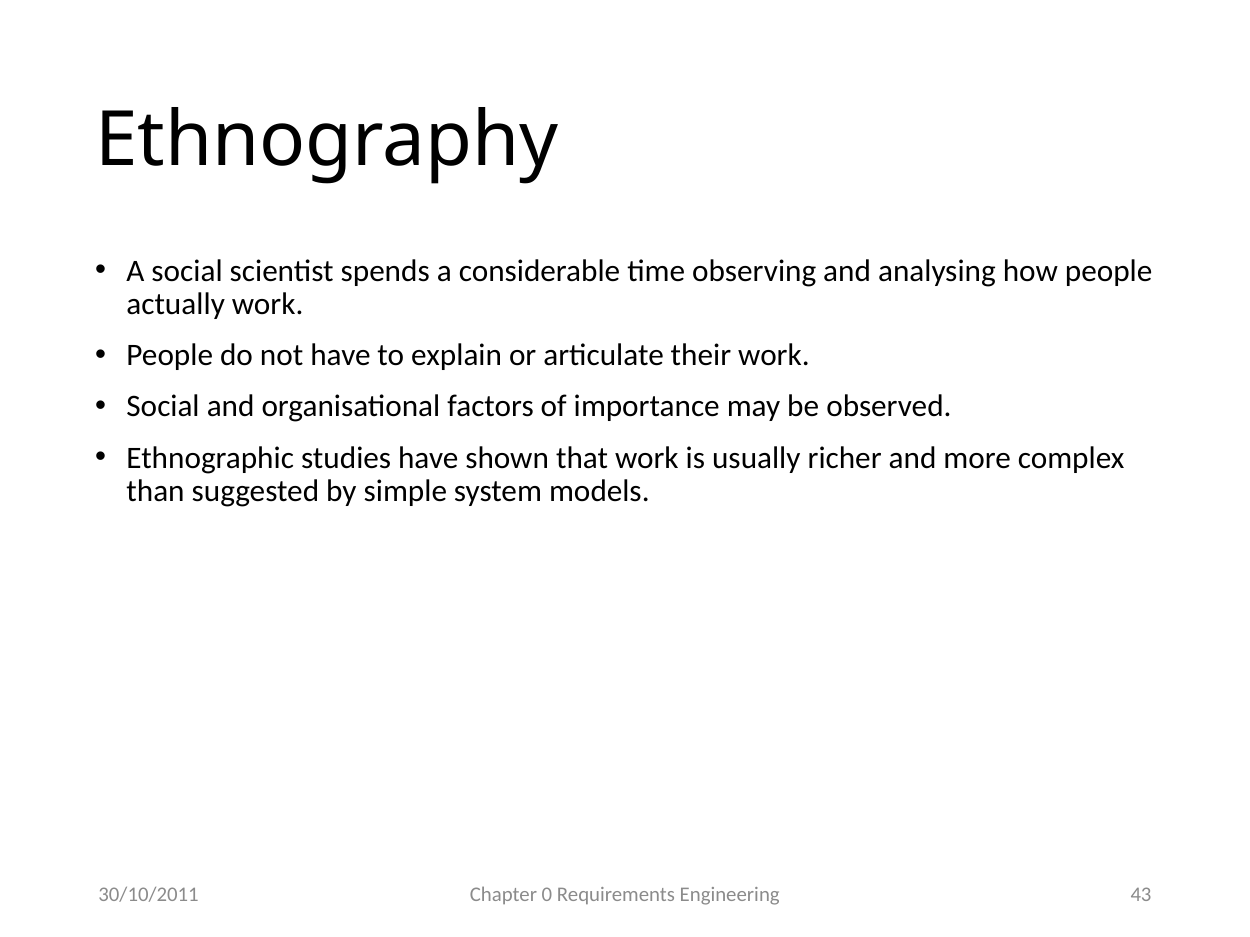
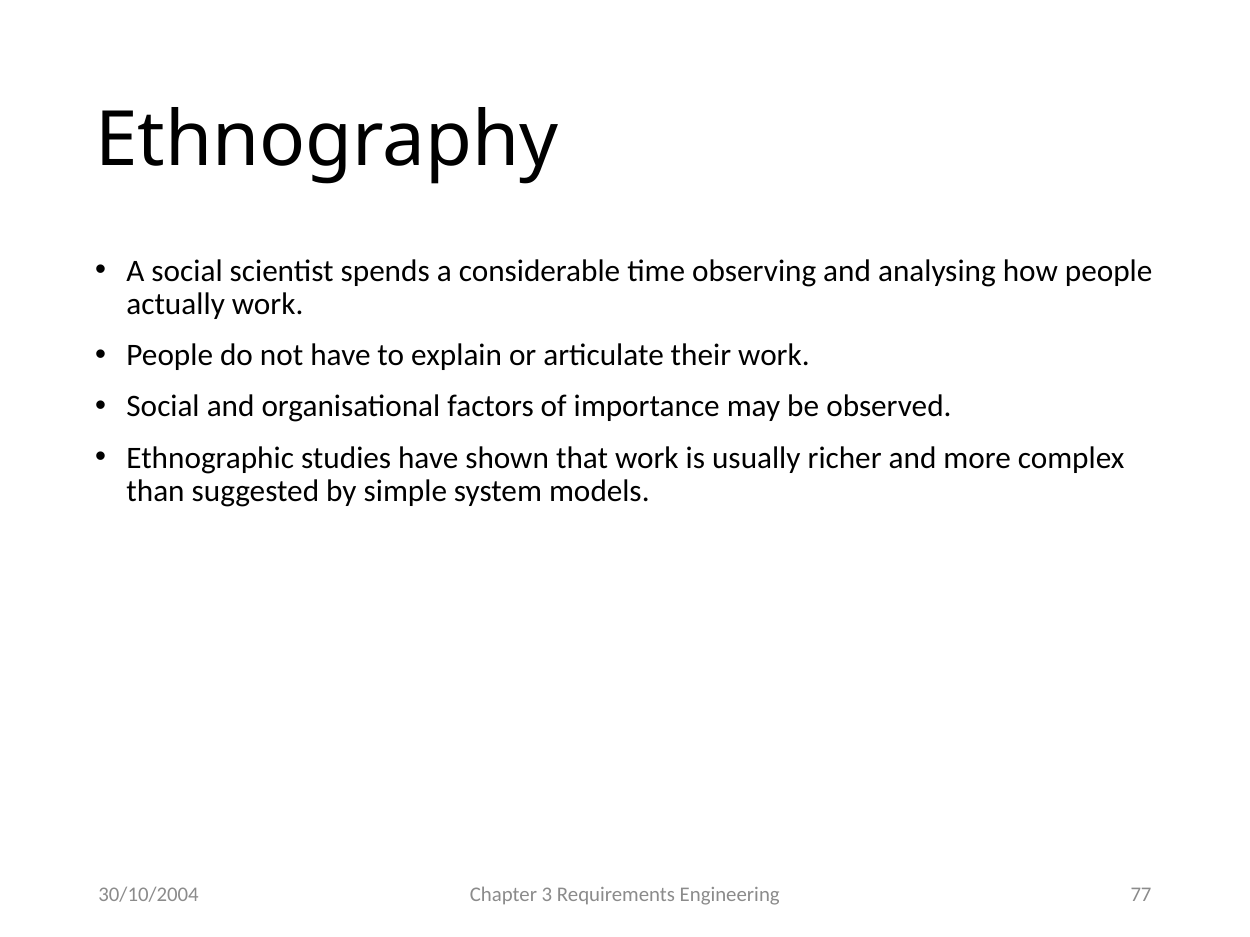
30/10/2011: 30/10/2011 -> 30/10/2004
0: 0 -> 3
43: 43 -> 77
